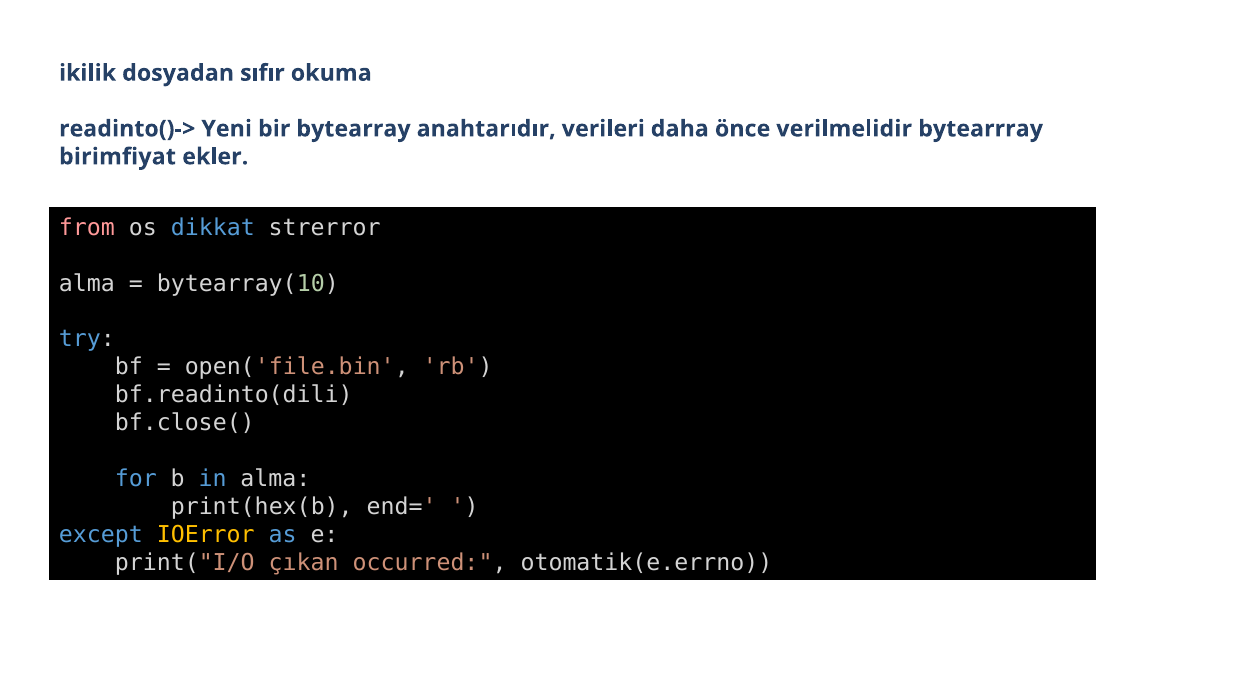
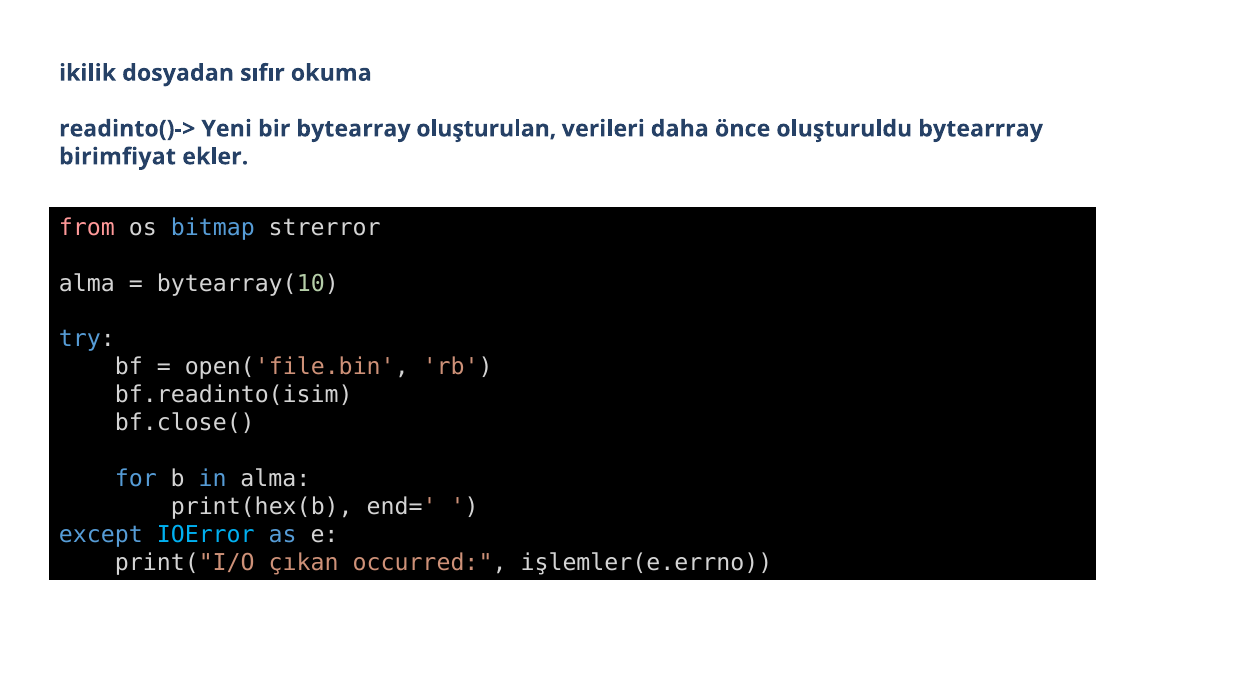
anahtarıdır: anahtarıdır -> oluşturulan
verilmelidir: verilmelidir -> oluşturuldu
dikkat: dikkat -> bitmap
bf.readinto(dili: bf.readinto(dili -> bf.readinto(isim
IOError colour: yellow -> light blue
otomatik(e.errno: otomatik(e.errno -> işlemler(e.errno
